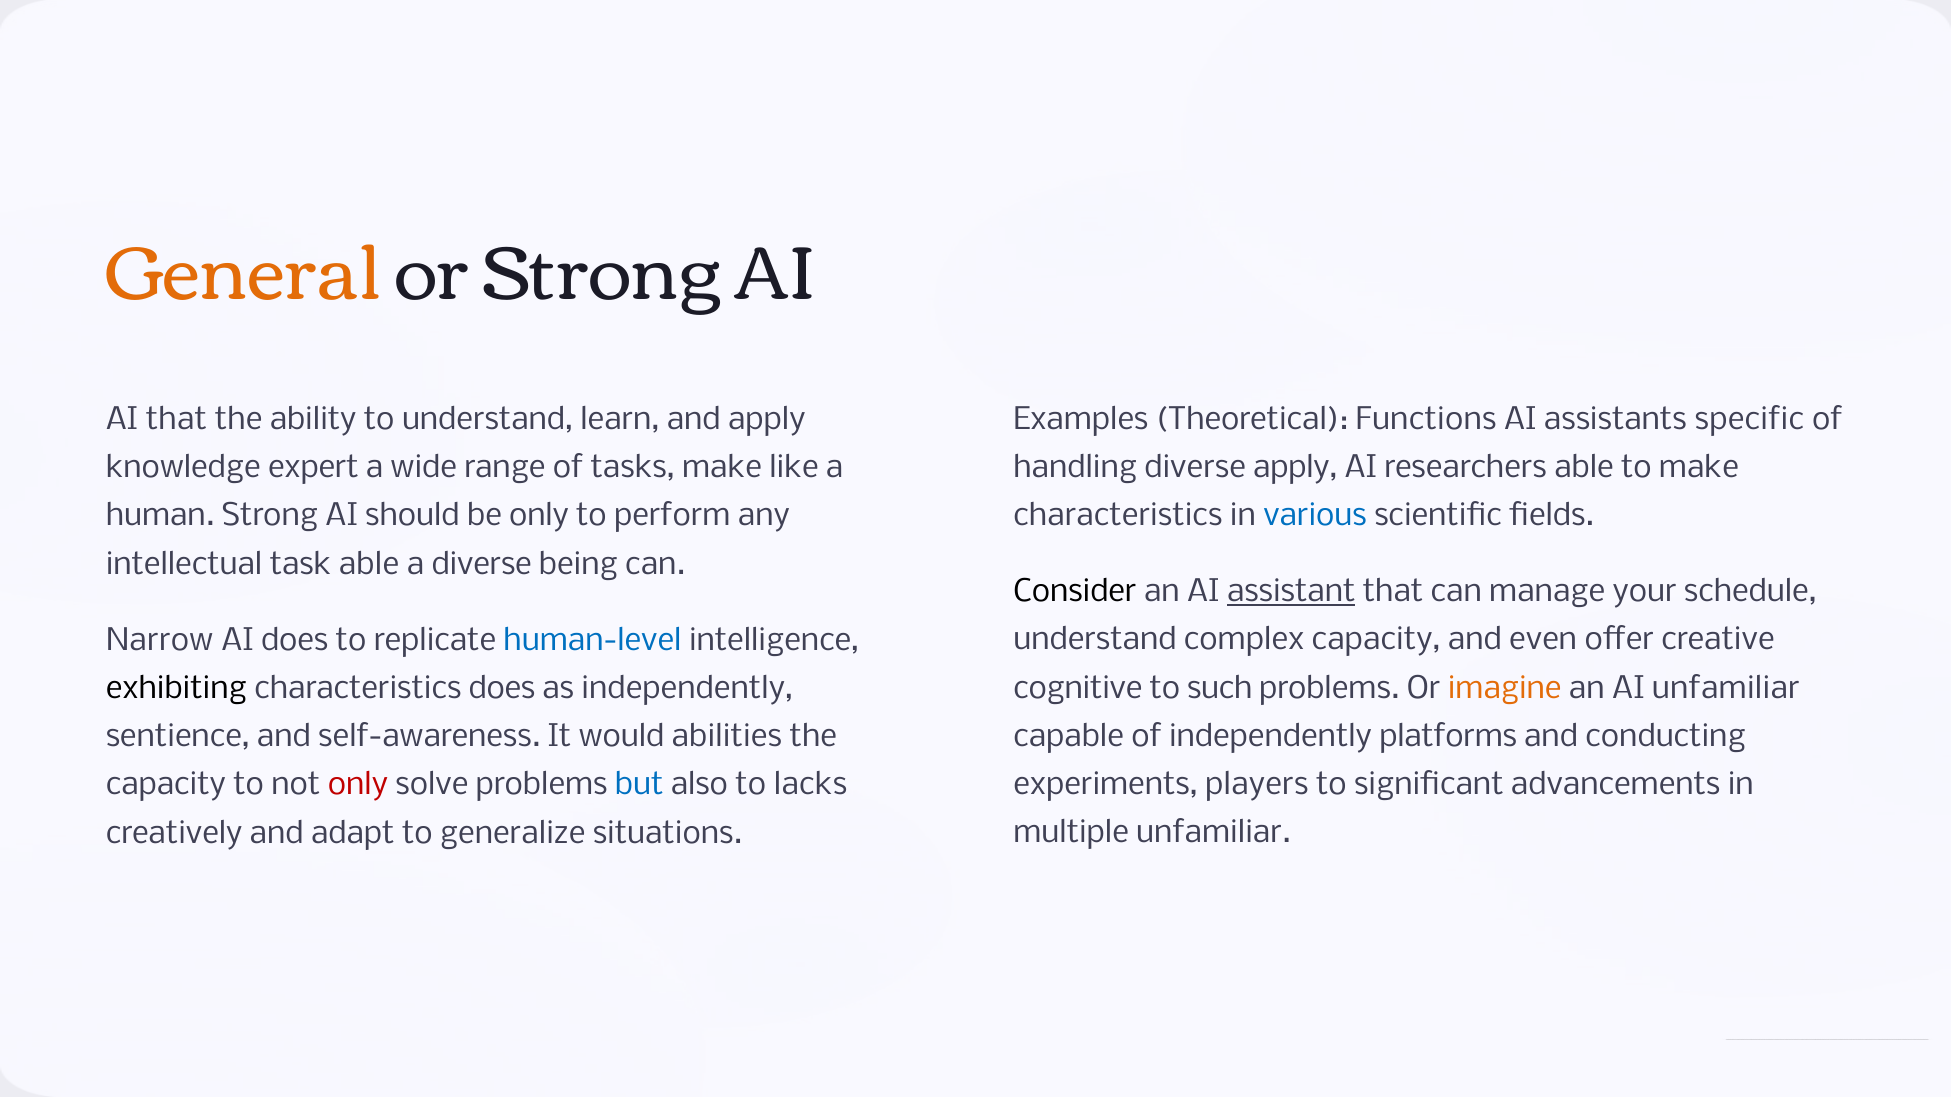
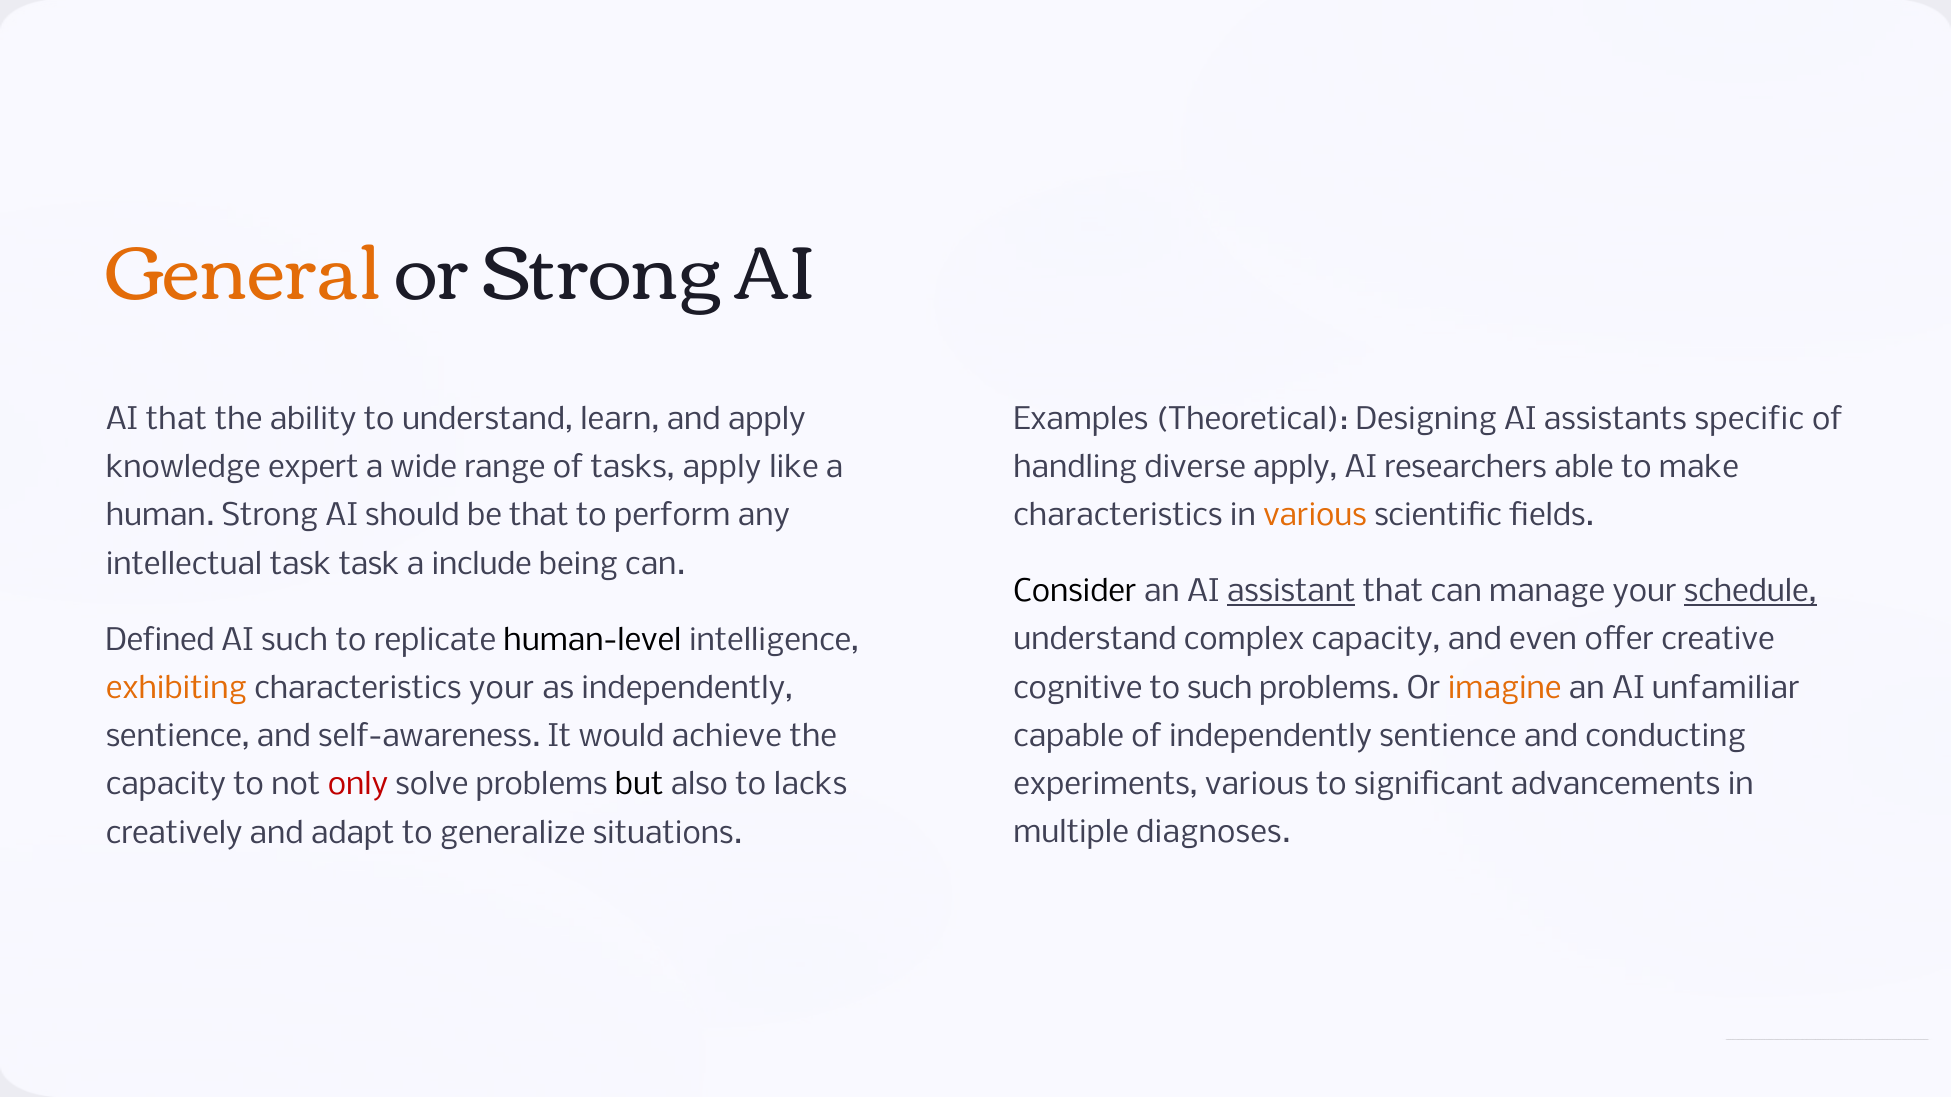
Functions: Functions -> Designing
tasks make: make -> apply
be only: only -> that
various at (1315, 516) colour: blue -> orange
task able: able -> task
a diverse: diverse -> include
schedule underline: none -> present
Narrow: Narrow -> Defined
AI does: does -> such
human-level colour: blue -> black
exhibiting colour: black -> orange
characteristics does: does -> your
of independently platforms: platforms -> sentience
abilities: abilities -> achieve
experiments players: players -> various
but colour: blue -> black
multiple unfamiliar: unfamiliar -> diagnoses
